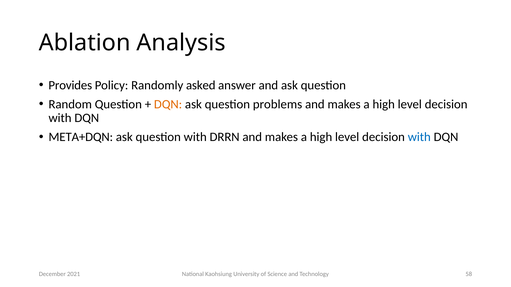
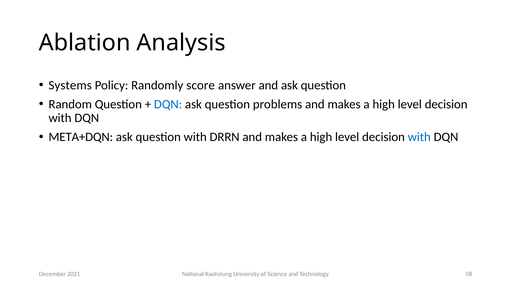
Provides: Provides -> Systems
asked: asked -> score
DQN at (168, 104) colour: orange -> blue
